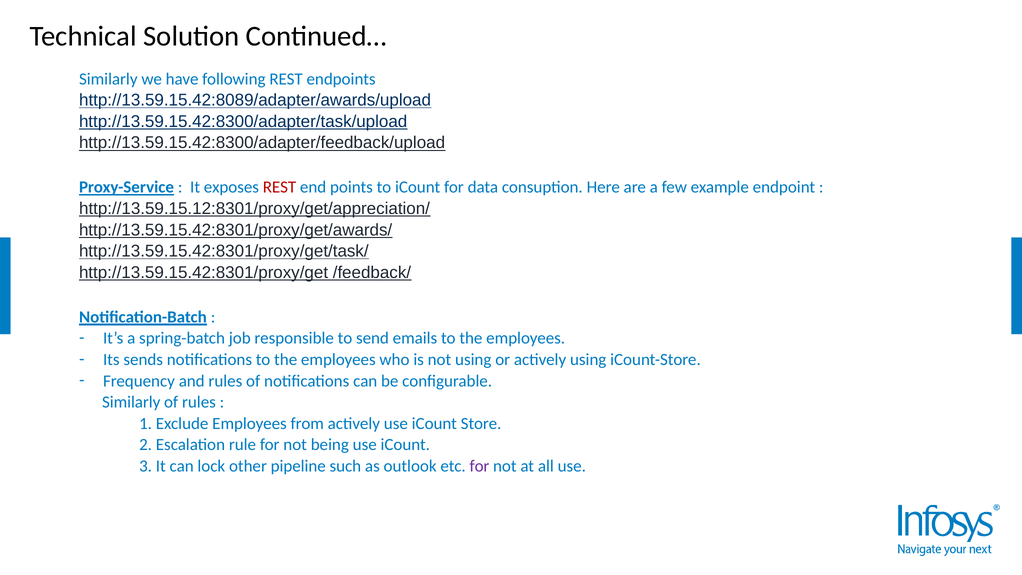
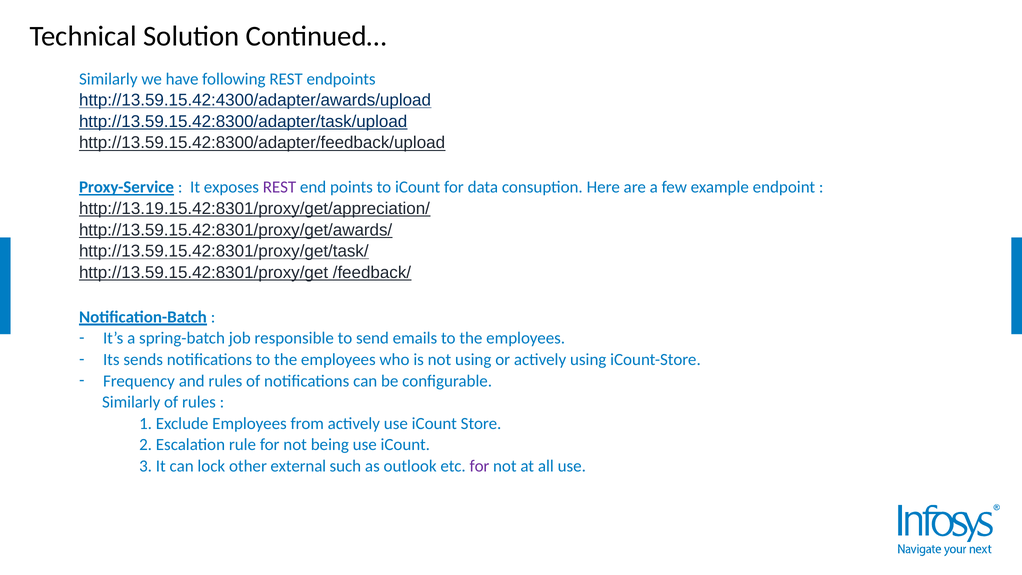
http://13.59.15.42:8089/adapter/awards/upload: http://13.59.15.42:8089/adapter/awards/upload -> http://13.59.15.42:4300/adapter/awards/upload
REST at (280, 187) colour: red -> purple
http://13.59.15.12:8301/proxy/get/appreciation/: http://13.59.15.12:8301/proxy/get/appreciation/ -> http://13.19.15.42:8301/proxy/get/appreciation/
pipeline: pipeline -> external
